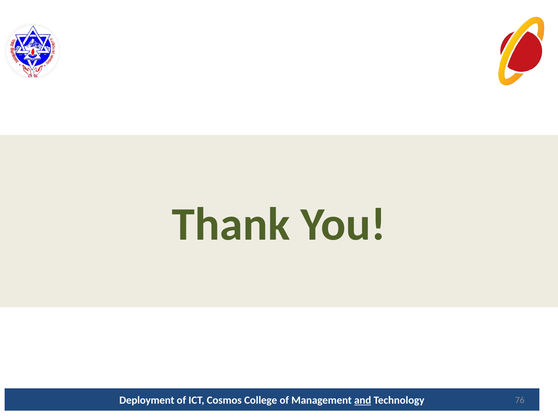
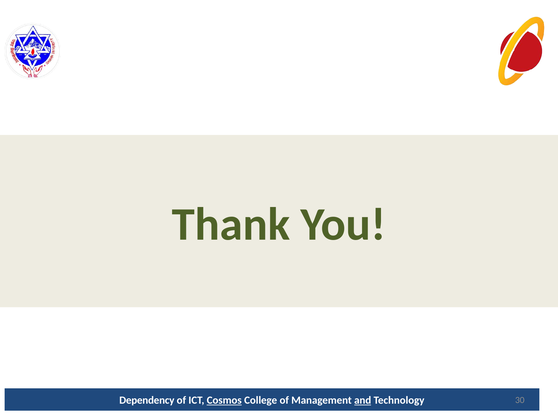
Deployment: Deployment -> Dependency
Cosmos underline: none -> present
76: 76 -> 30
